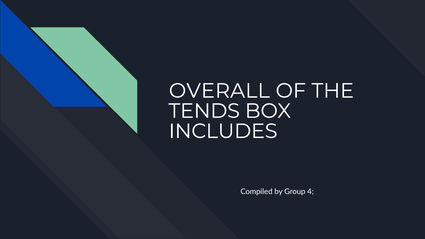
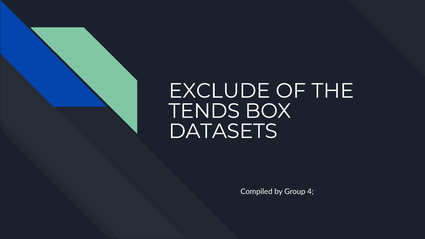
OVERALL: OVERALL -> EXCLUDE
INCLUDES: INCLUDES -> DATASETS
